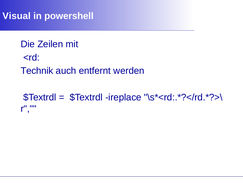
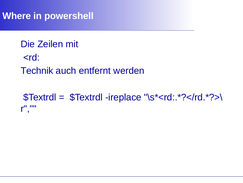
Visual: Visual -> Where
